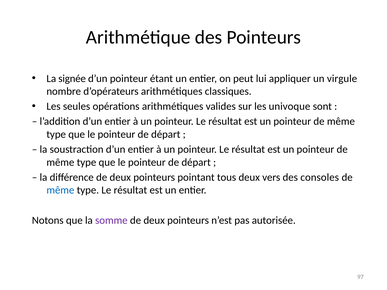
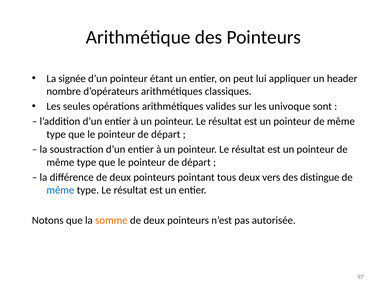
virgule: virgule -> header
consoles: consoles -> distingue
somme colour: purple -> orange
